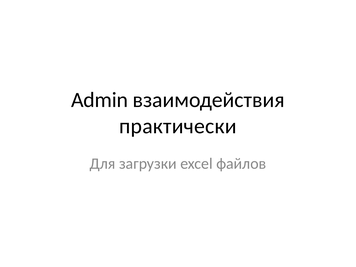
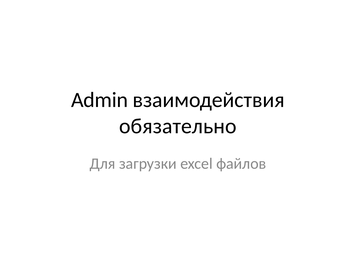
практически: практически -> обязательно
